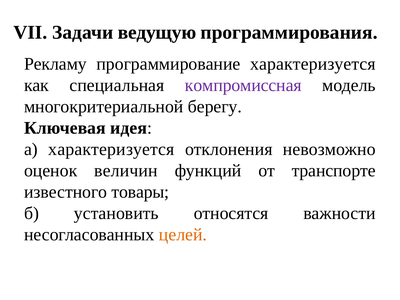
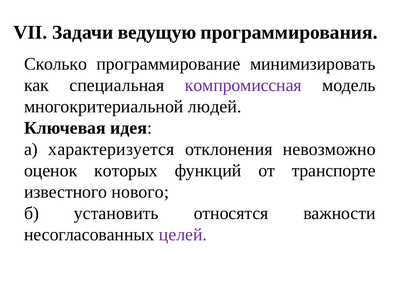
Рекламу: Рекламу -> Сколько
программирование характеризуется: характеризуется -> минимизировать
берегу: берегу -> людей
величин: величин -> которых
товары: товары -> нового
целей colour: orange -> purple
